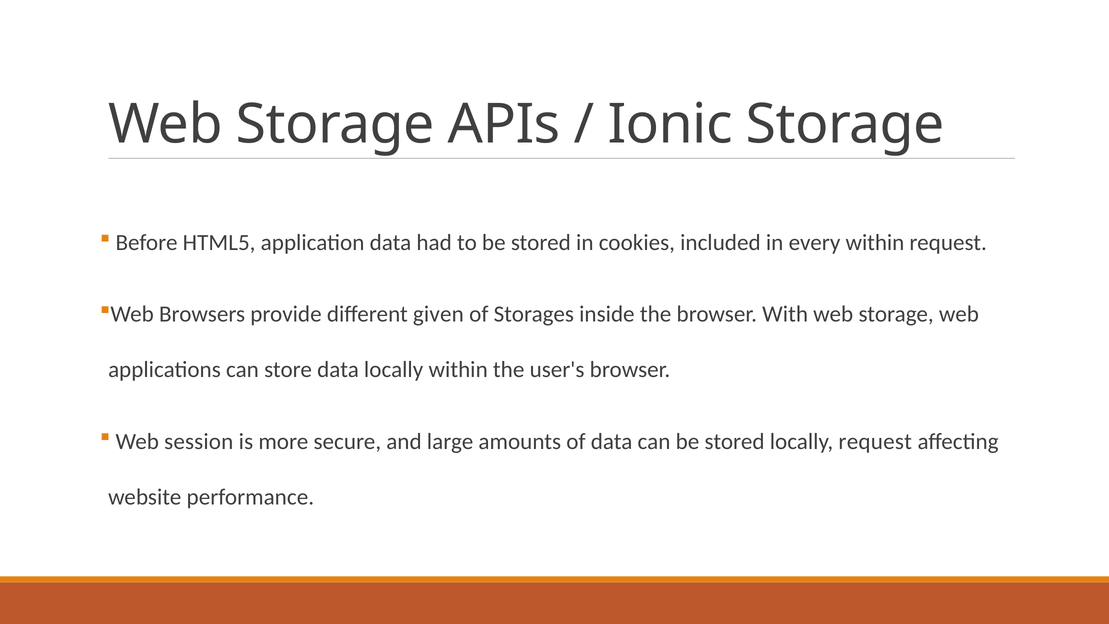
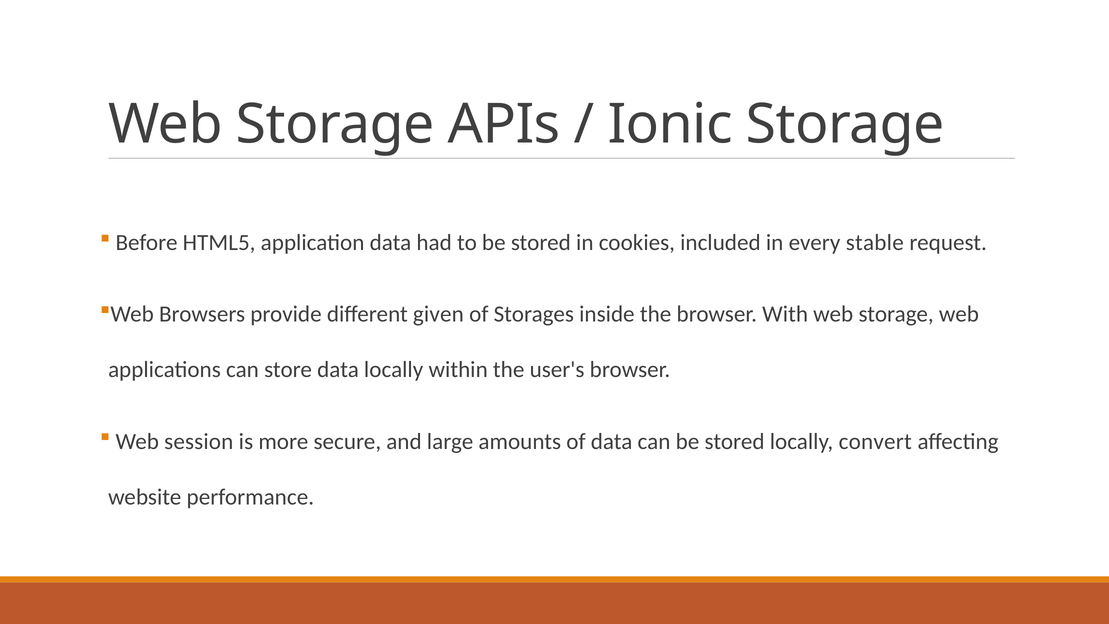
every within: within -> stable
locally request: request -> convert
